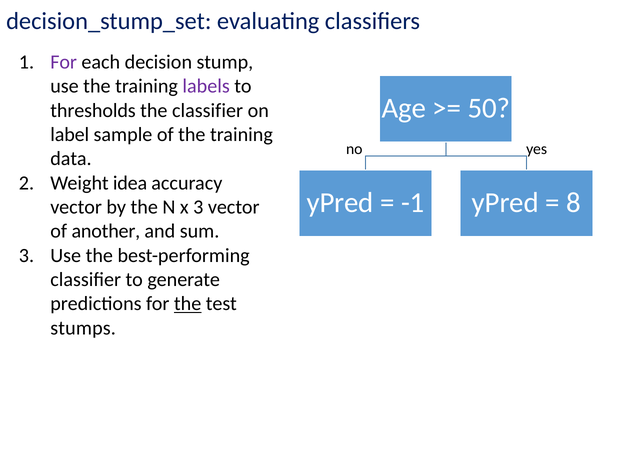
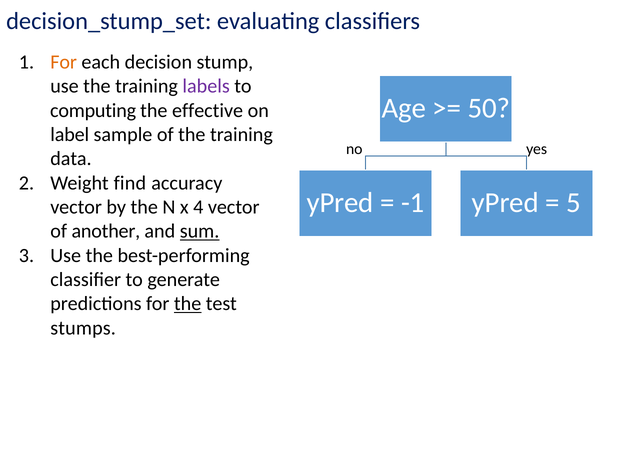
For at (64, 62) colour: purple -> orange
thresholds: thresholds -> computing
the classifier: classifier -> effective
idea: idea -> find
8: 8 -> 5
x 3: 3 -> 4
sum underline: none -> present
